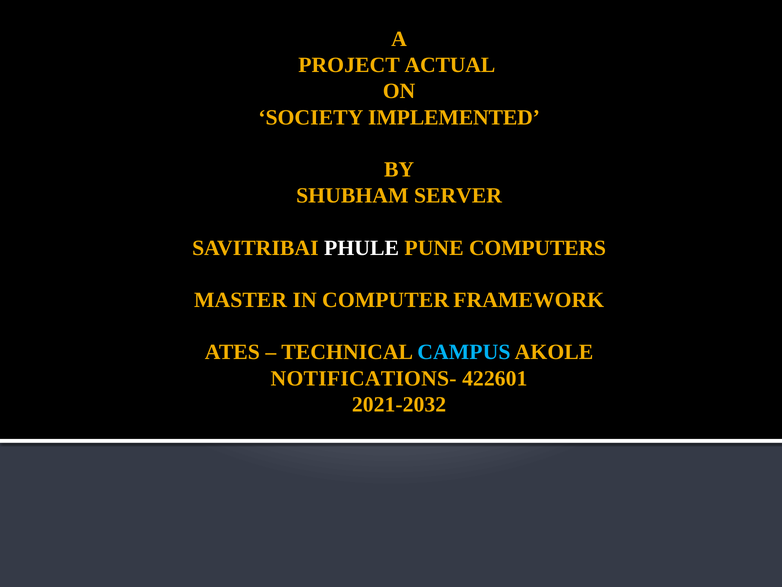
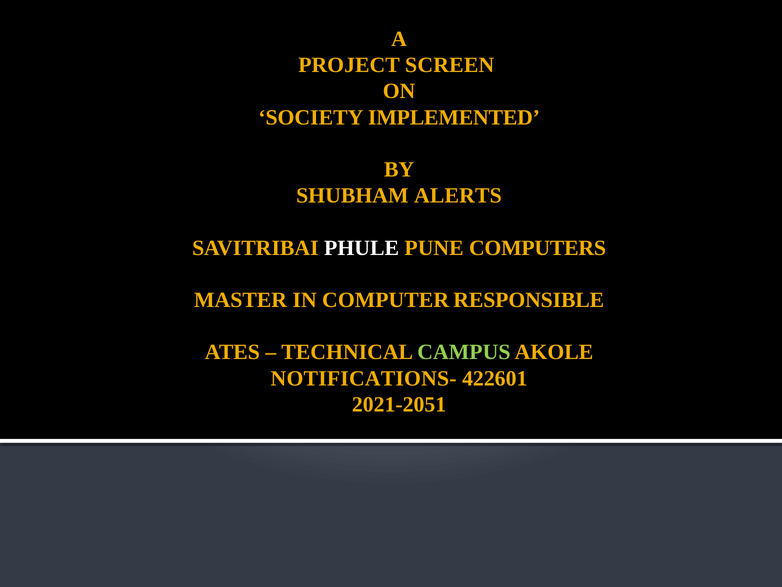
ACTUAL: ACTUAL -> SCREEN
SERVER: SERVER -> ALERTS
FRAMEWORK: FRAMEWORK -> RESPONSIBLE
CAMPUS colour: light blue -> light green
2021-2032: 2021-2032 -> 2021-2051
